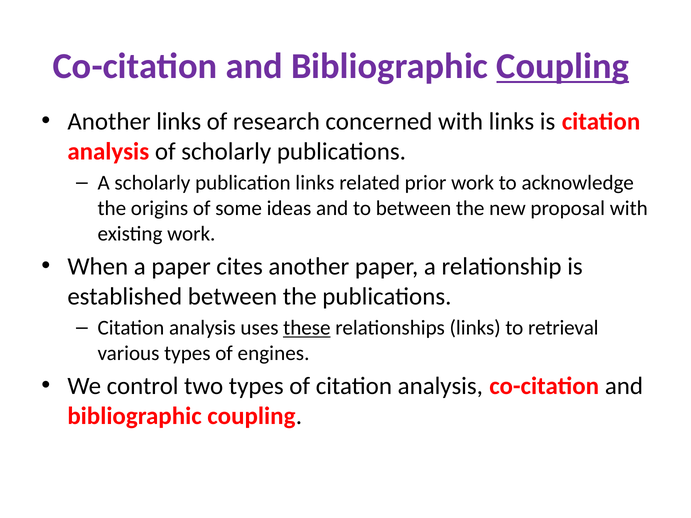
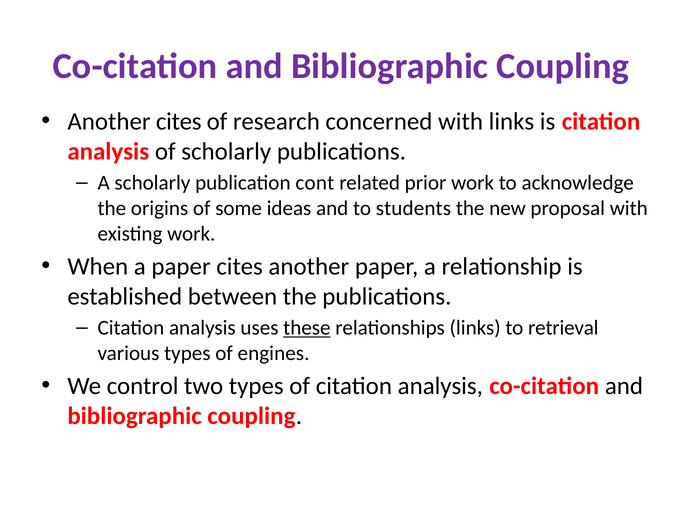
Coupling at (563, 66) underline: present -> none
Another links: links -> cites
publication links: links -> cont
to between: between -> students
